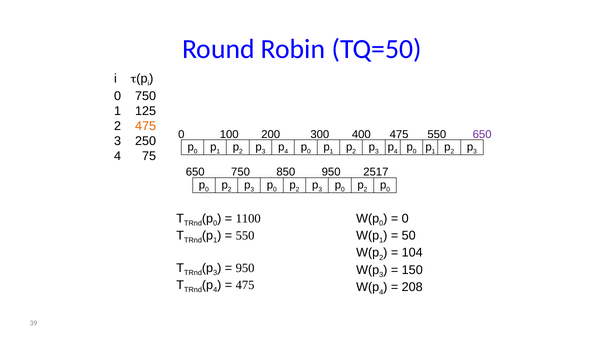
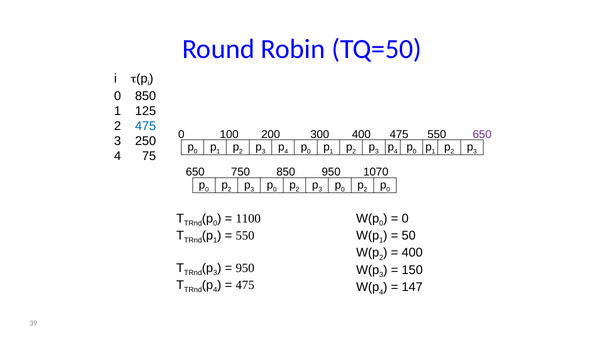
0 750: 750 -> 850
475 at (146, 126) colour: orange -> blue
2517: 2517 -> 1070
104 at (412, 253): 104 -> 400
208: 208 -> 147
